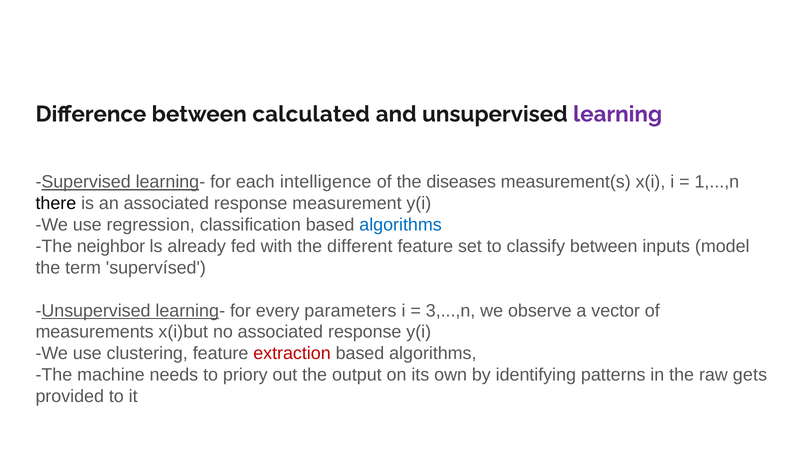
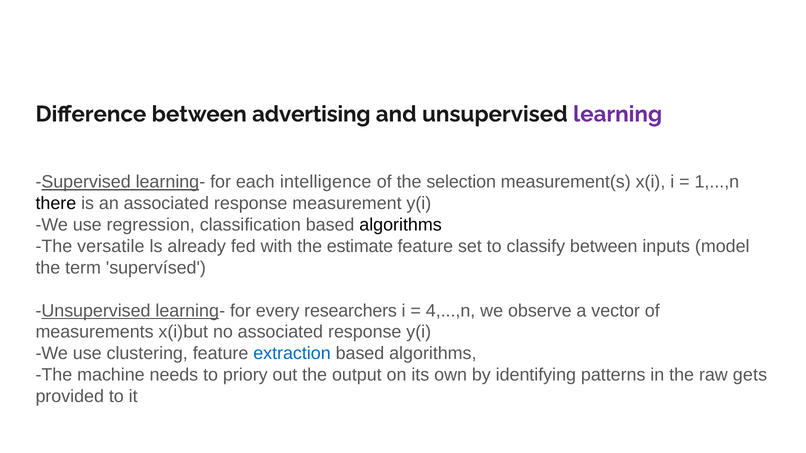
calculated: calculated -> advertising
diseases: diseases -> selection
algorithms at (401, 225) colour: blue -> black
neighbor: neighbor -> versatile
different: different -> estimate
parameters: parameters -> researchers
3,...,n: 3,...,n -> 4,...,n
extraction colour: red -> blue
